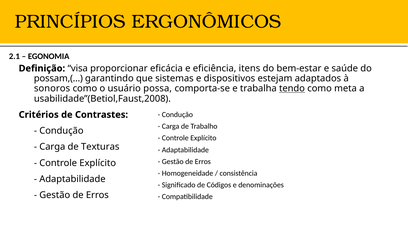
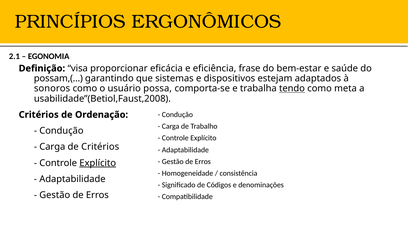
itens: itens -> frase
Contrastes: Contrastes -> Ordenação
de Texturas: Texturas -> Critérios
Explícito at (98, 163) underline: none -> present
